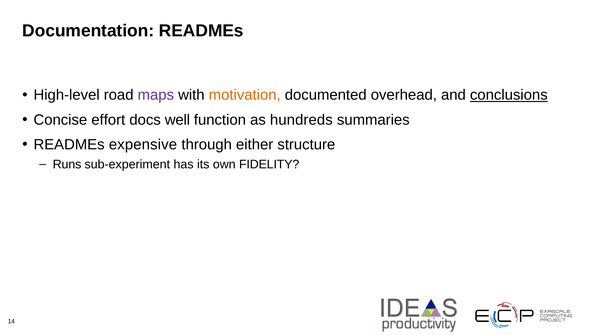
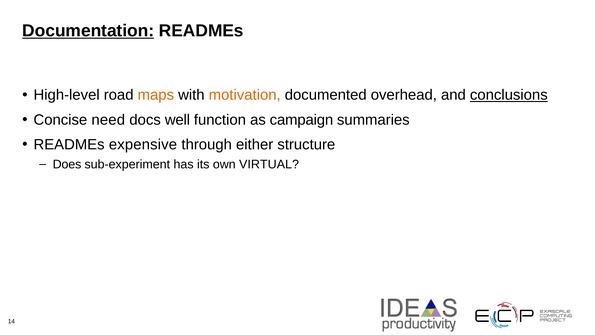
Documentation underline: none -> present
maps colour: purple -> orange
effort: effort -> need
hundreds: hundreds -> campaign
Runs: Runs -> Does
FIDELITY: FIDELITY -> VIRTUAL
